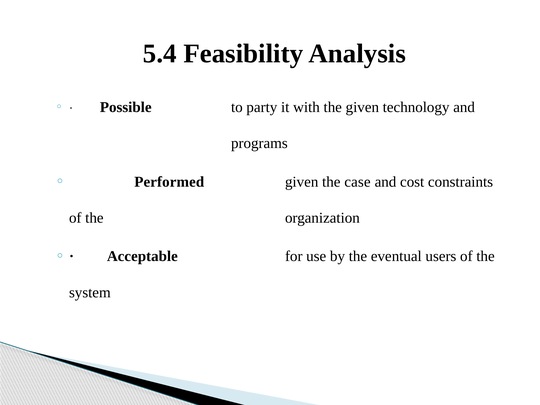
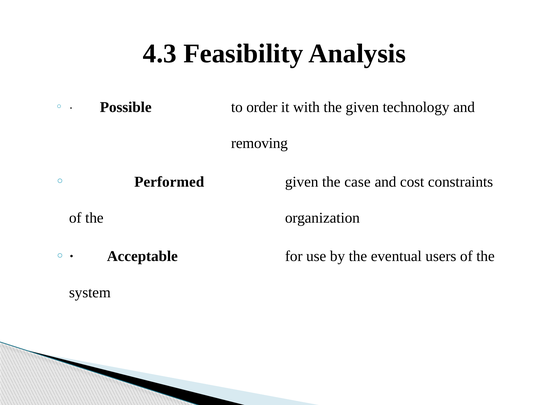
5.4: 5.4 -> 4.3
party: party -> order
programs: programs -> removing
